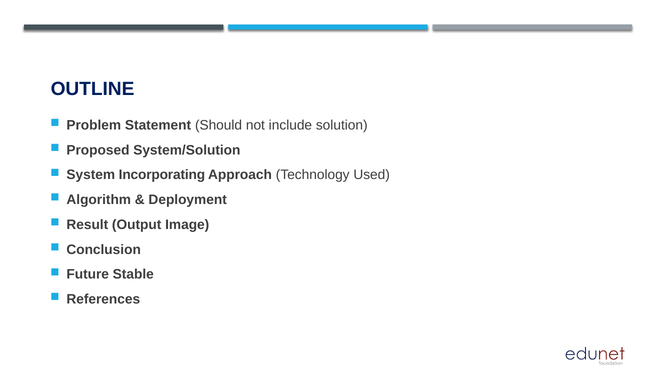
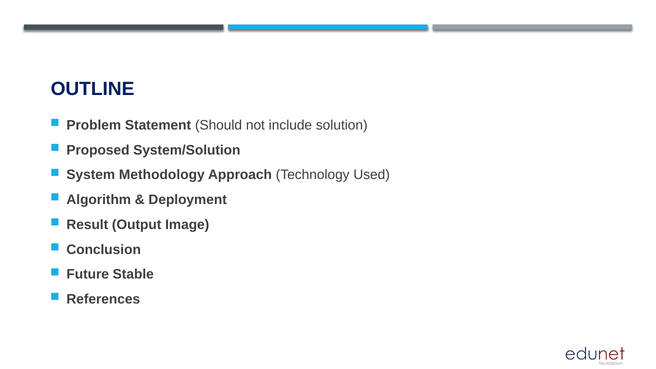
Incorporating: Incorporating -> Methodology
